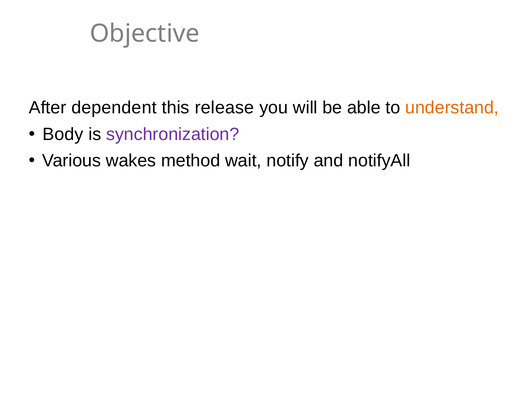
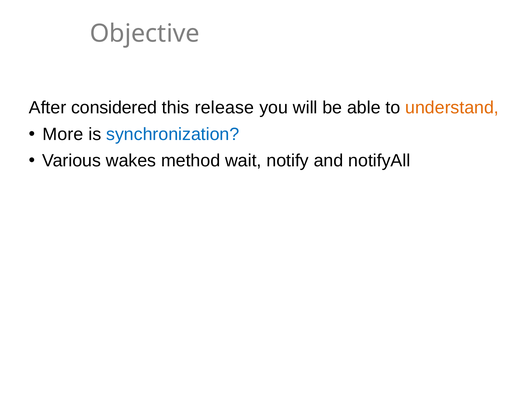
dependent: dependent -> considered
Body: Body -> More
synchronization colour: purple -> blue
